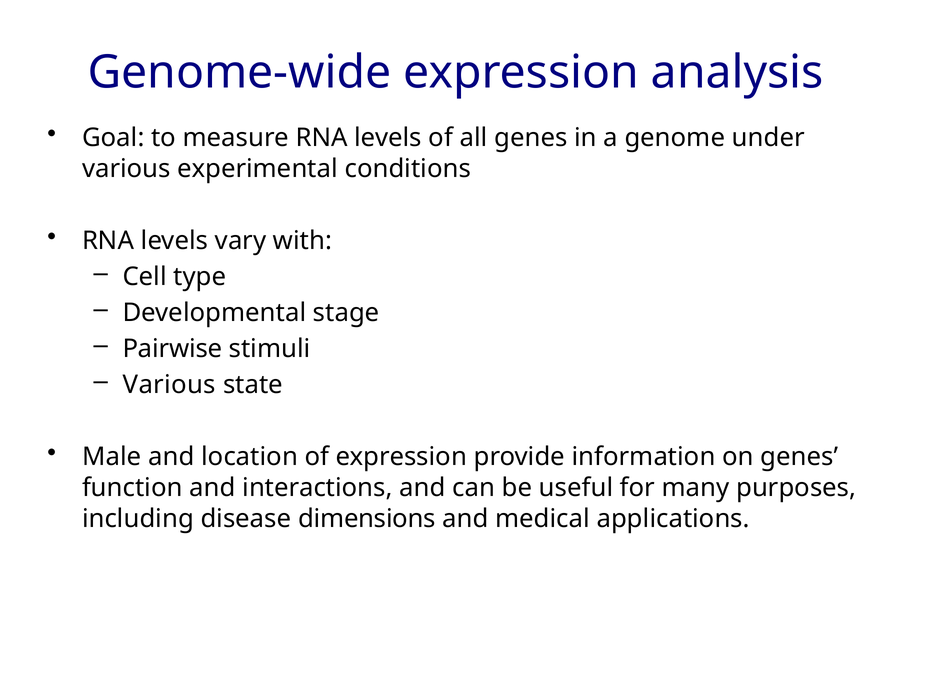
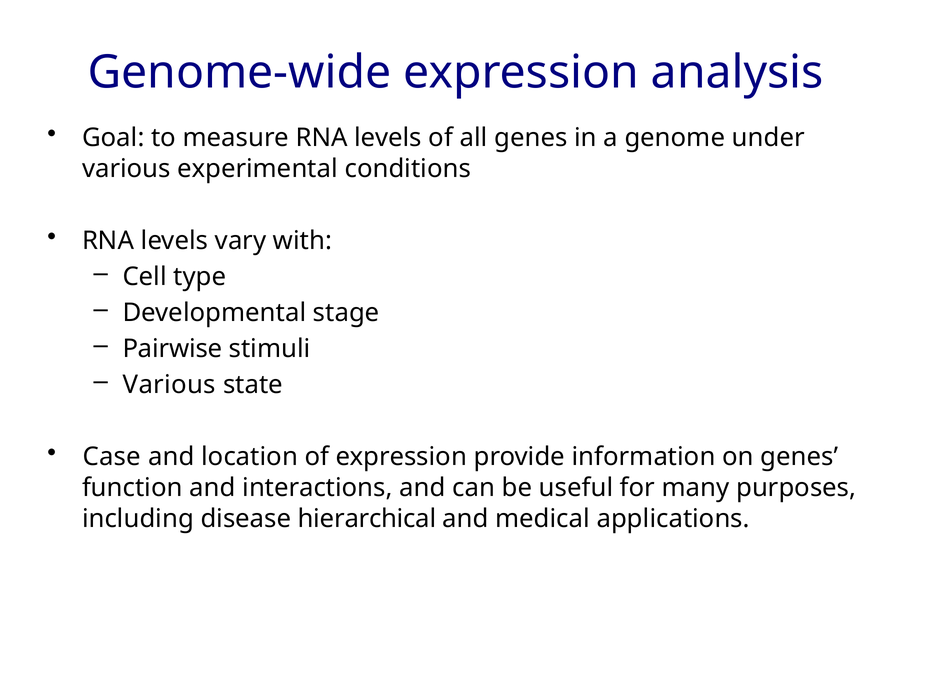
Male: Male -> Case
dimensions: dimensions -> hierarchical
